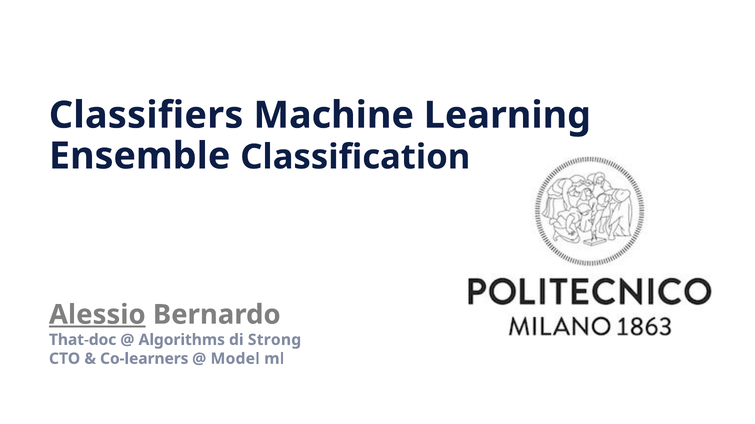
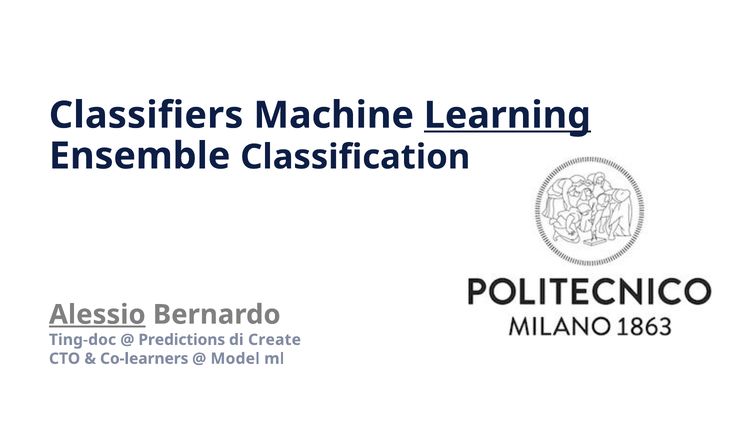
Learning underline: none -> present
That-doc: That-doc -> Ting-doc
Algorithms: Algorithms -> Predictions
Strong: Strong -> Create
